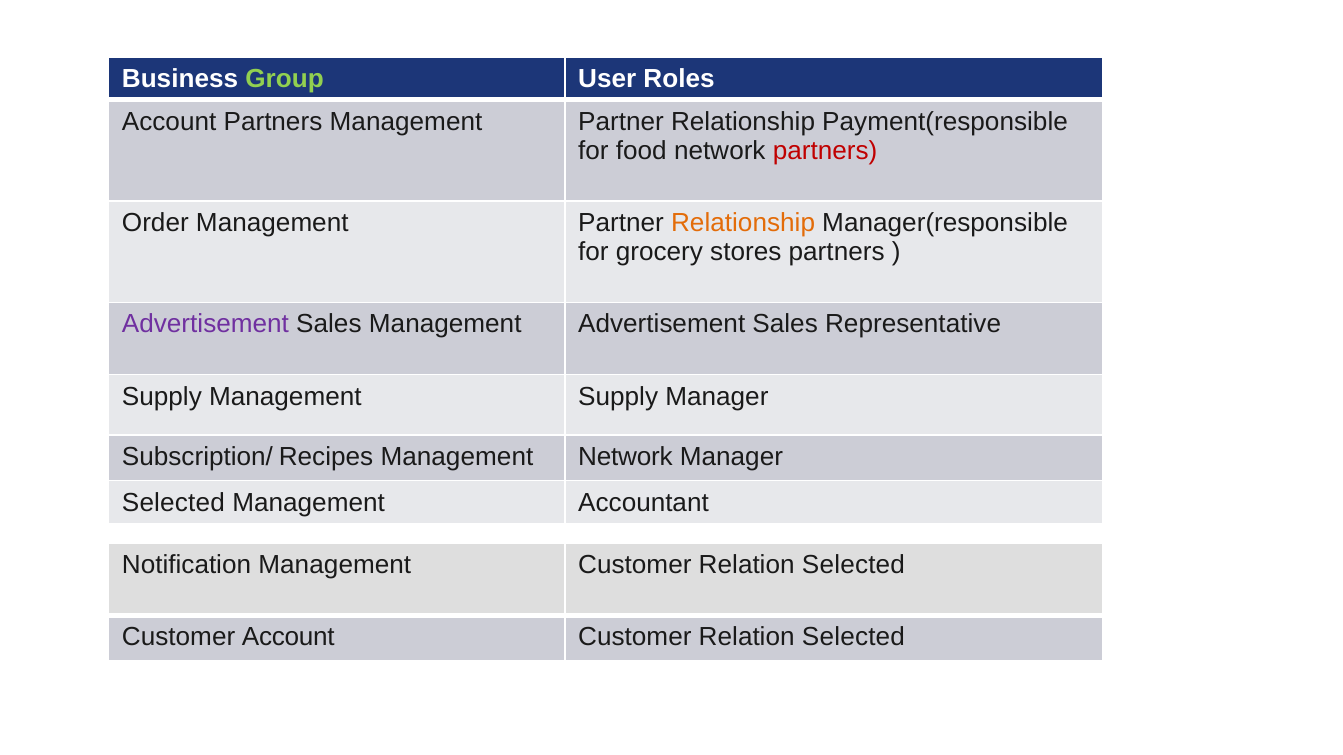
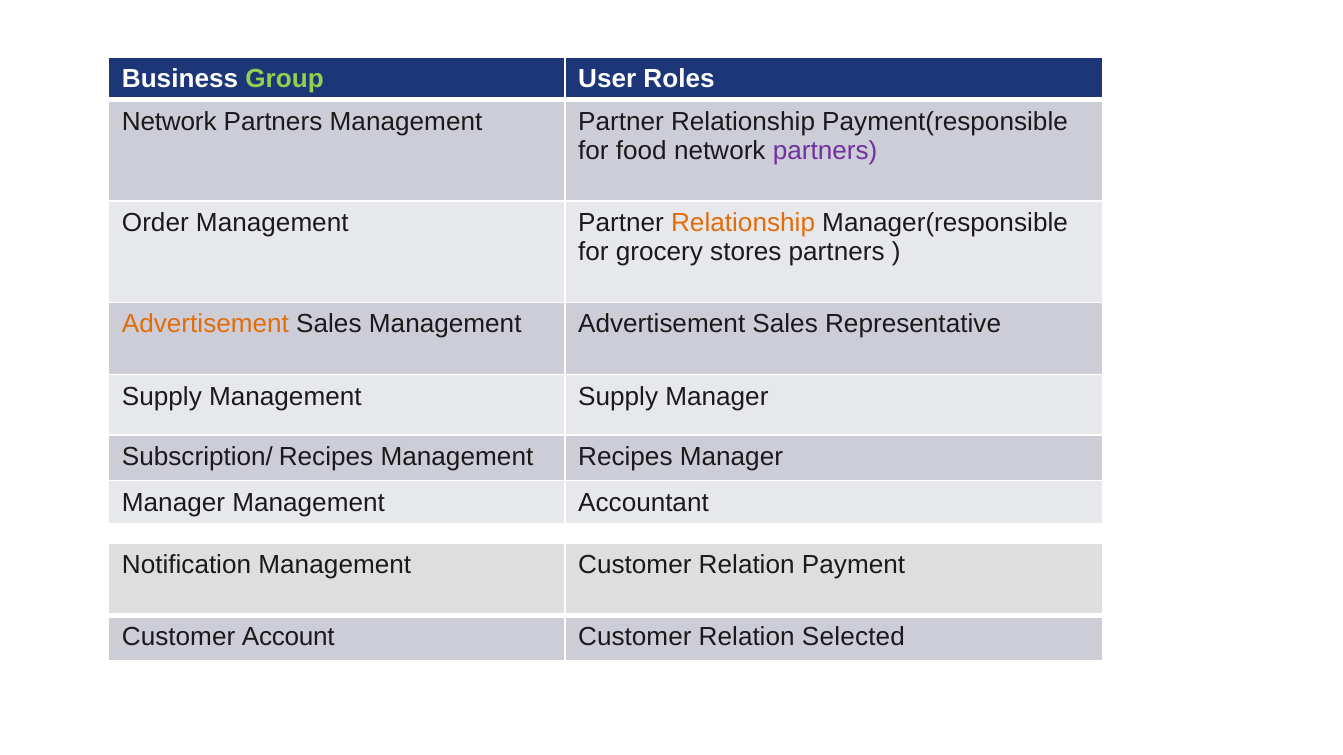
Account at (169, 122): Account -> Network
partners at (825, 151) colour: red -> purple
Advertisement at (205, 325) colour: purple -> orange
Management Network: Network -> Recipes
Selected at (173, 503): Selected -> Manager
Management Customer Relation Selected: Selected -> Payment
